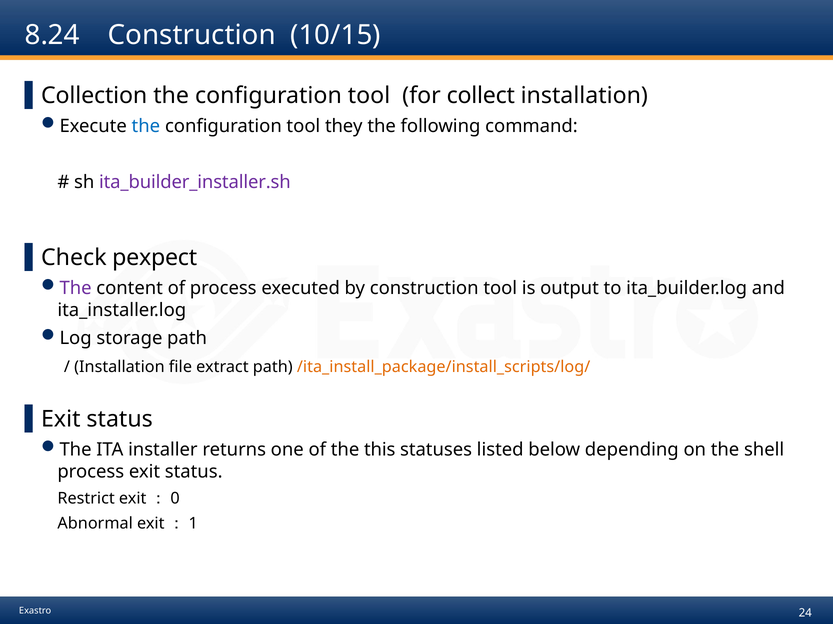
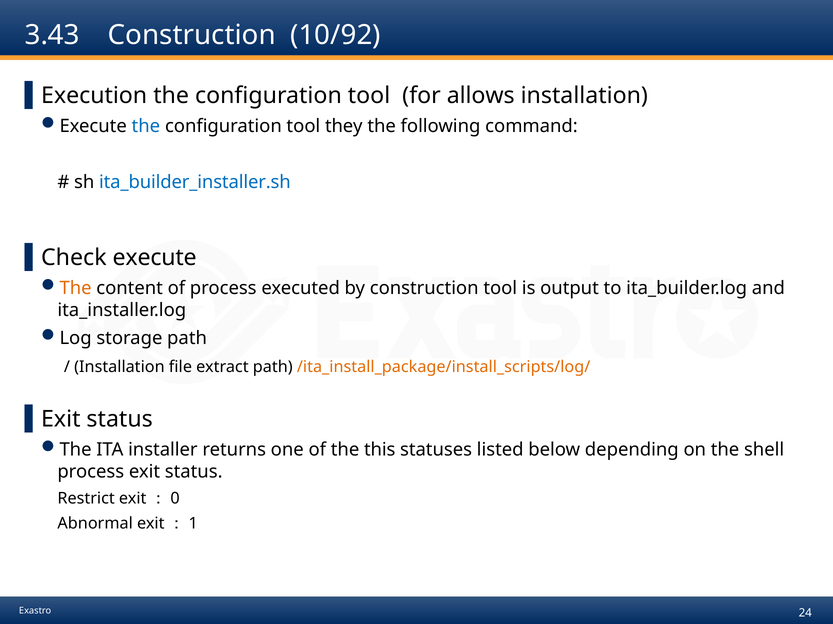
8.24: 8.24 -> 3.43
10/15: 10/15 -> 10/92
Collection: Collection -> Execution
collect: collect -> allows
ita_builder_installer.sh colour: purple -> blue
Check pexpect: pexpect -> execute
The at (76, 288) colour: purple -> orange
